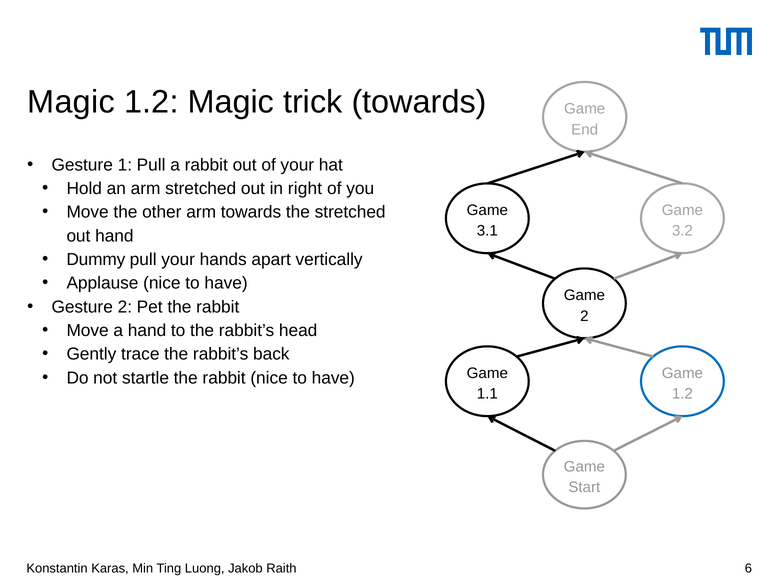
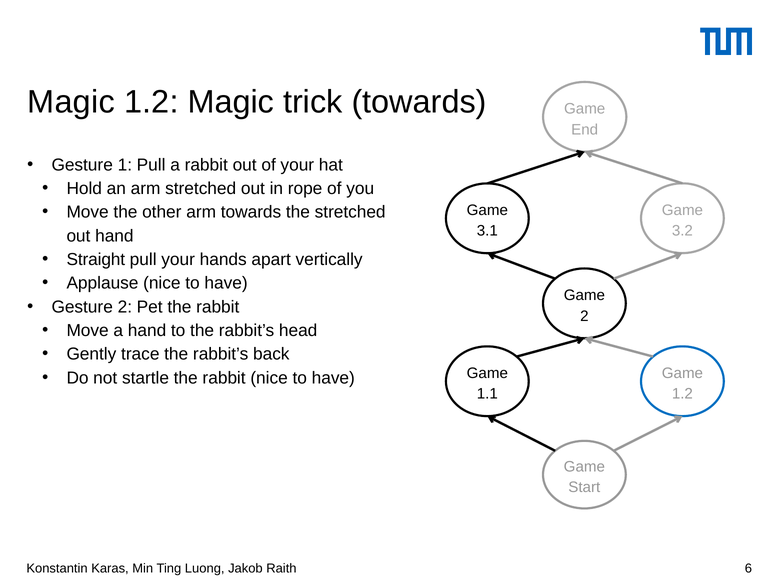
right: right -> rope
Dummy: Dummy -> Straight
